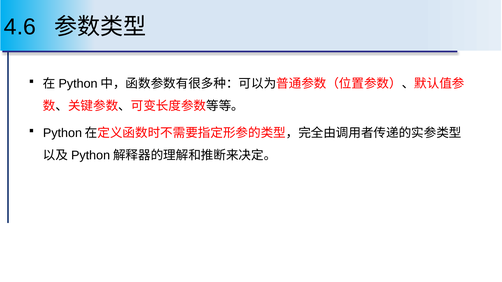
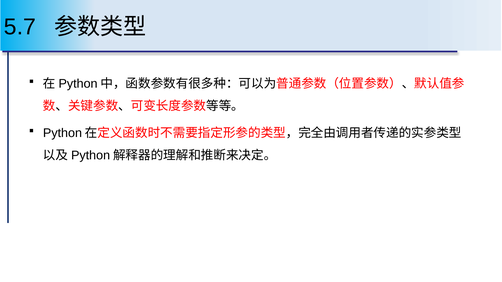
4.6: 4.6 -> 5.7
